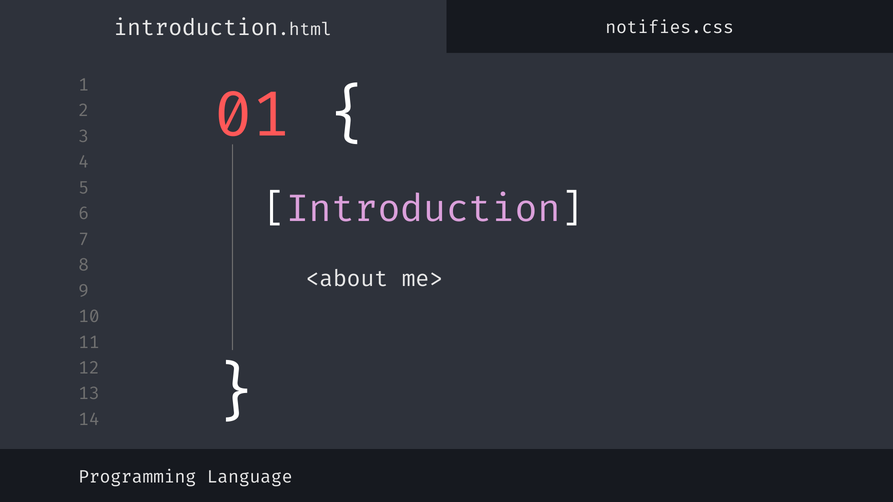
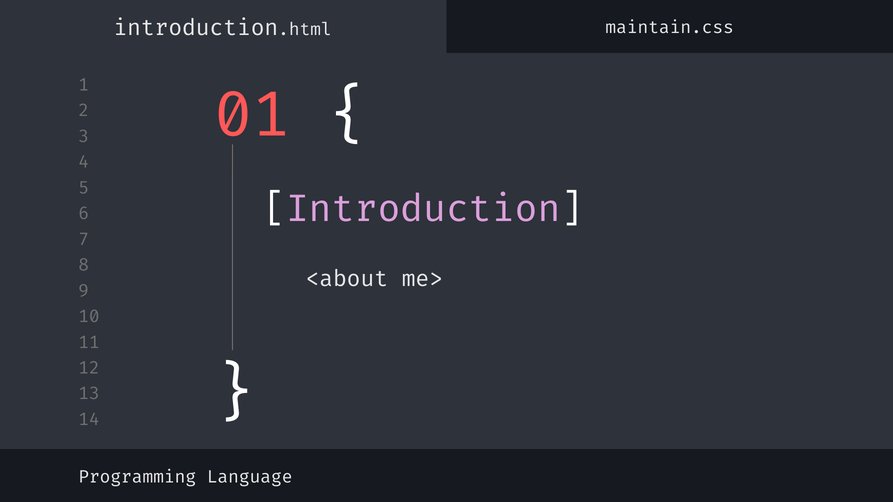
notifies.css: notifies.css -> maintain.css
